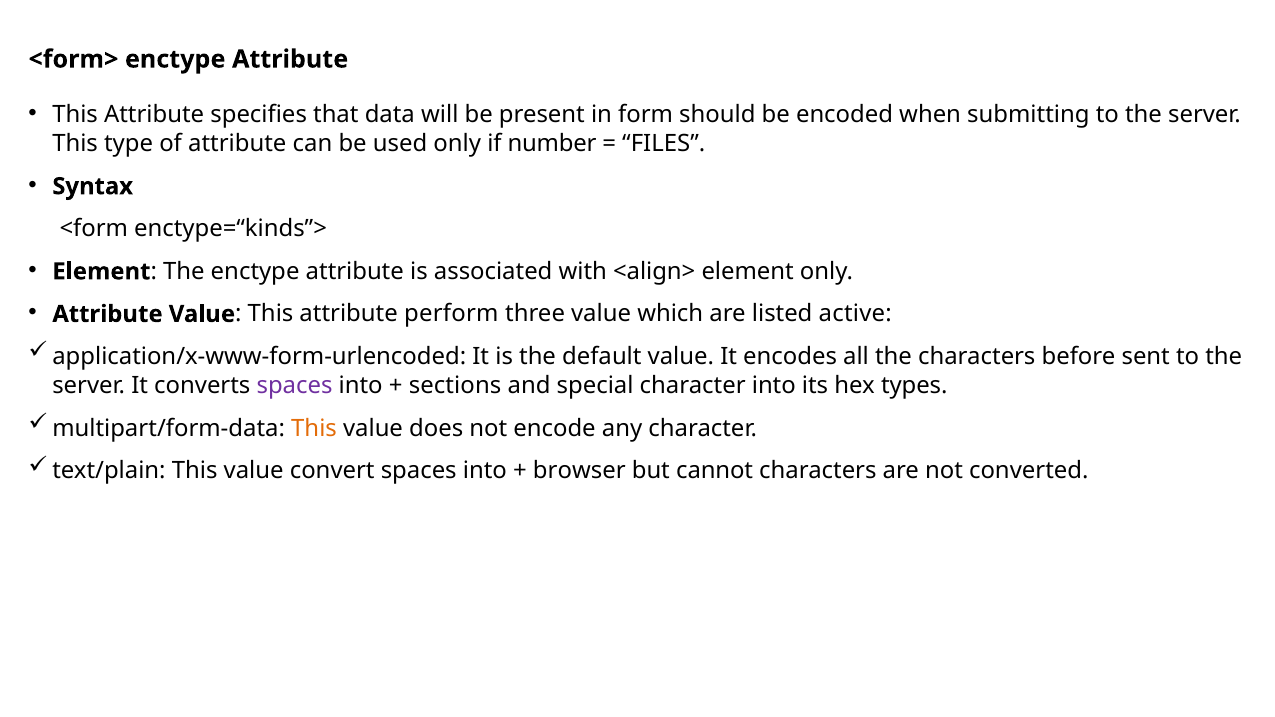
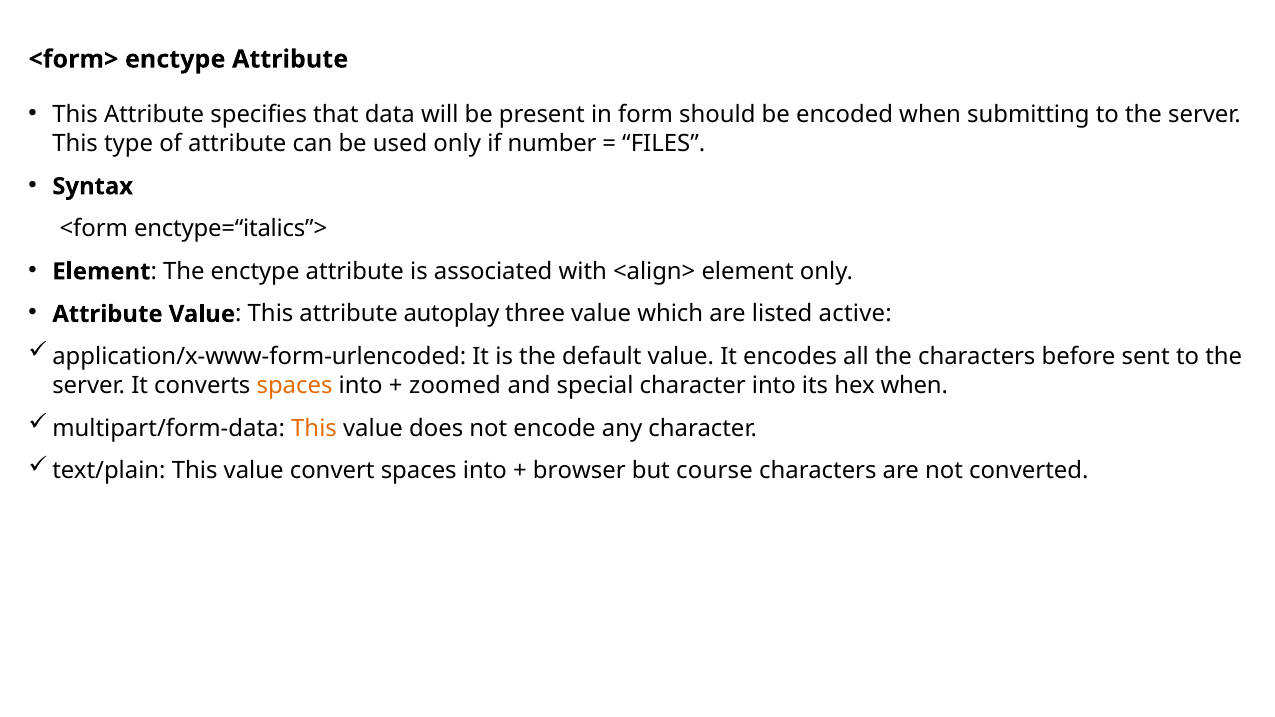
enctype=“kinds”>: enctype=“kinds”> -> enctype=“italics”>
perform: perform -> autoplay
spaces at (295, 386) colour: purple -> orange
sections: sections -> zoomed
hex types: types -> when
cannot: cannot -> course
